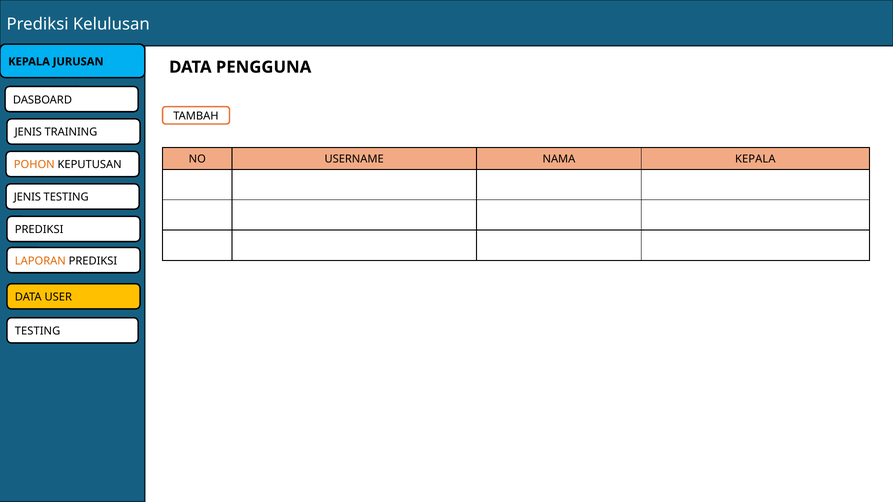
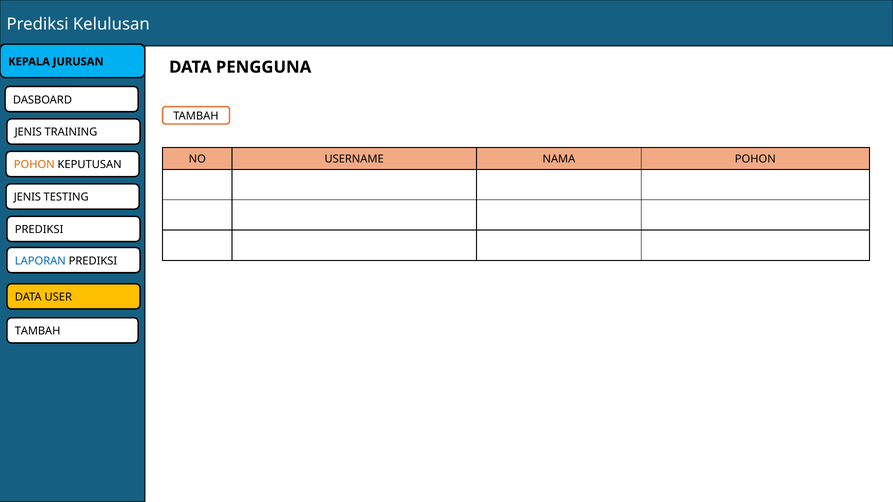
NAMA KEPALA: KEPALA -> POHON
LAPORAN colour: orange -> blue
TESTING at (38, 331): TESTING -> TAMBAH
